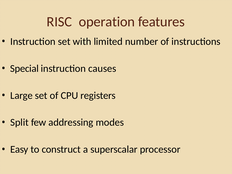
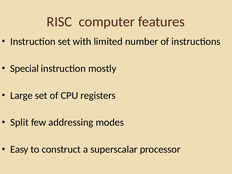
operation: operation -> computer
causes: causes -> mostly
